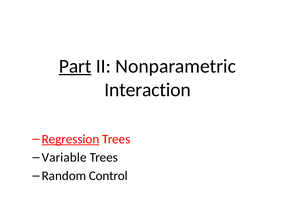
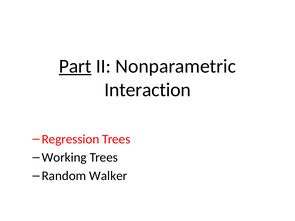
Regression underline: present -> none
Variable: Variable -> Working
Control: Control -> Walker
